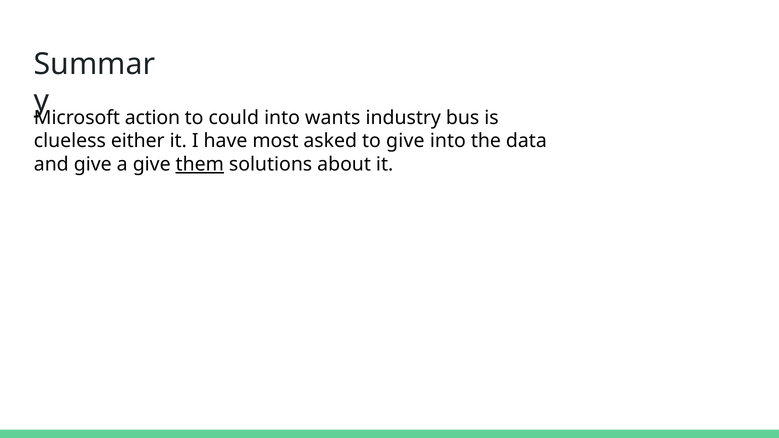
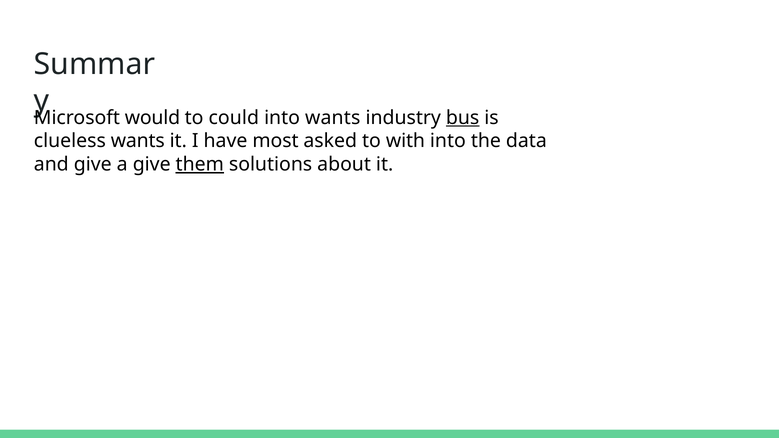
action: action -> would
bus underline: none -> present
clueless either: either -> wants
to give: give -> with
